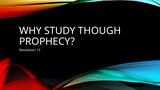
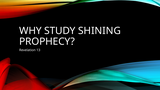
THOUGH: THOUGH -> SHINING
